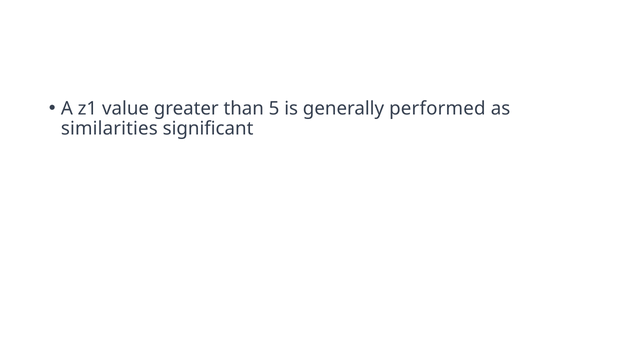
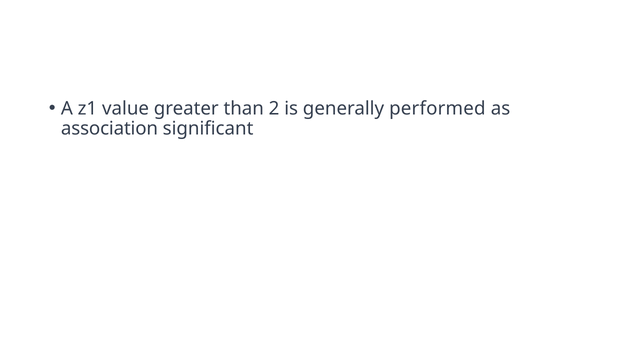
5: 5 -> 2
similarities: similarities -> association
